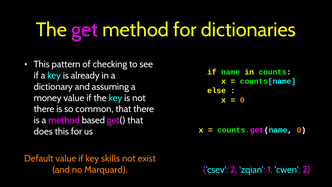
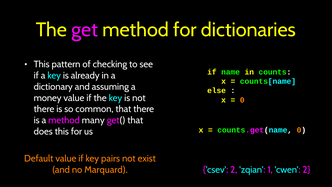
based: based -> many
skills: skills -> pairs
